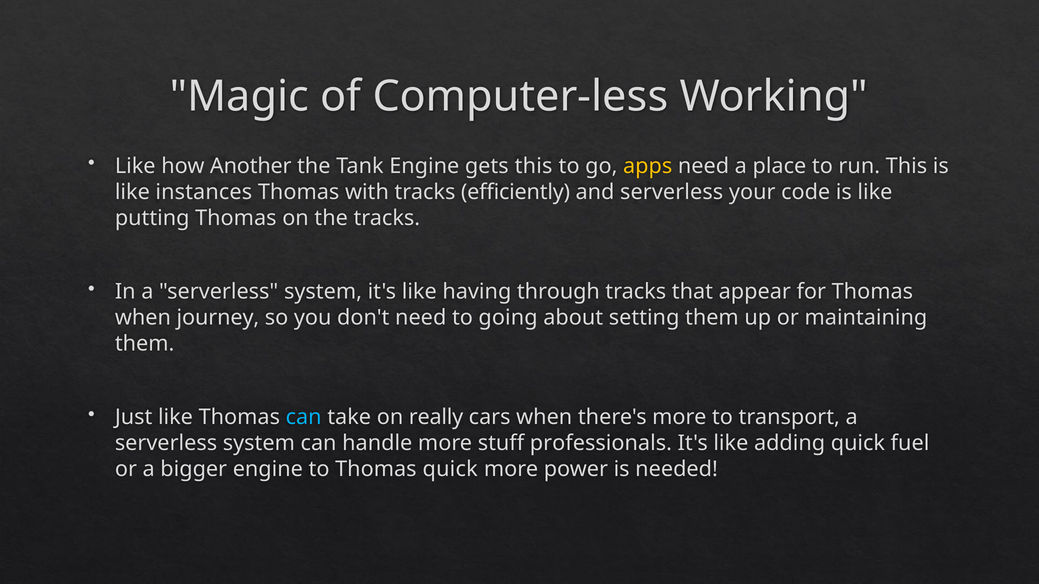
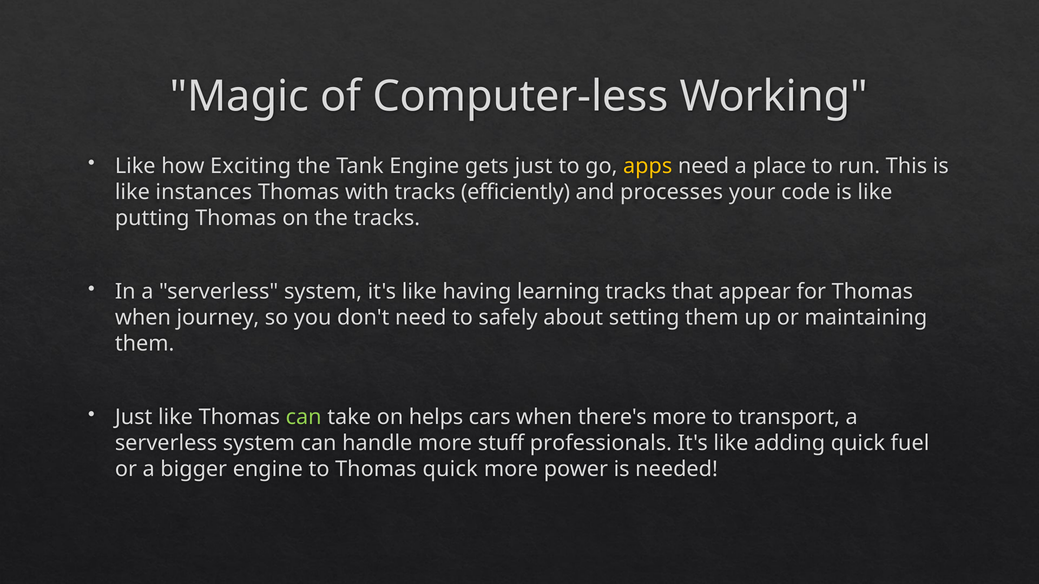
Another: Another -> Exciting
gets this: this -> just
and serverless: serverless -> processes
through: through -> learning
going: going -> safely
can at (304, 418) colour: light blue -> light green
really: really -> helps
